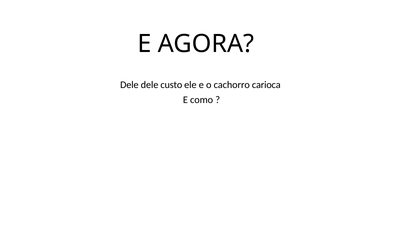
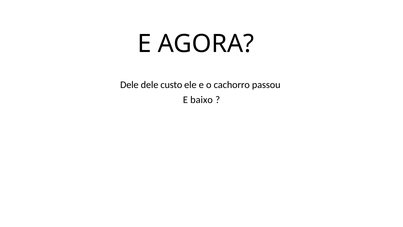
carioca: carioca -> passou
como: como -> baixo
